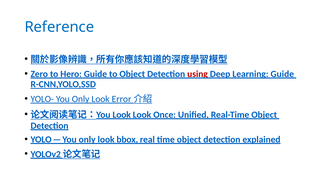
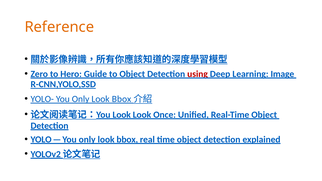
Reference colour: blue -> orange
Learning Guide: Guide -> Image
Error at (122, 99): Error -> Bbox
